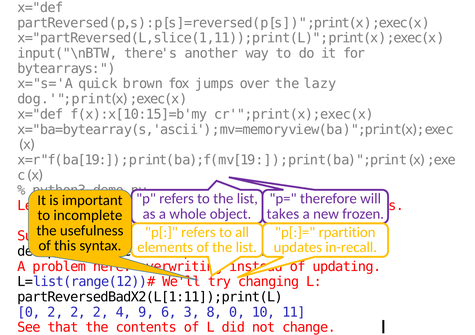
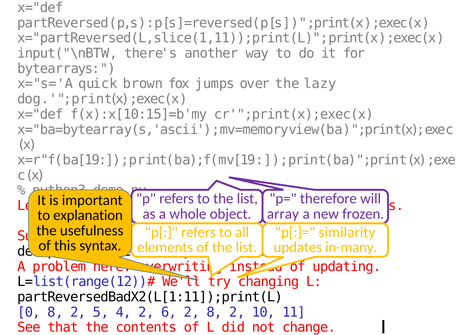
takes: takes -> array
incomplete: incomplete -> explanation
rpartition: rpartition -> similarity
in-recall: in-recall -> in-many
0 2: 2 -> 8
2 at (101, 312): 2 -> 5
4 9: 9 -> 2
6 3: 3 -> 2
0 at (237, 312): 0 -> 2
